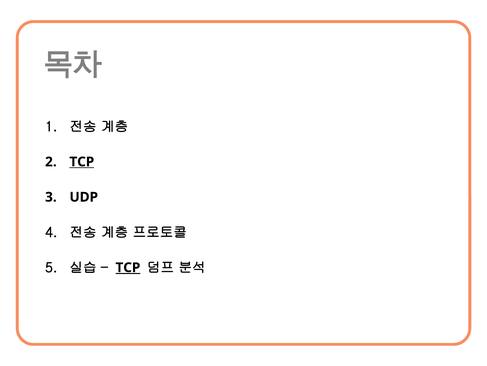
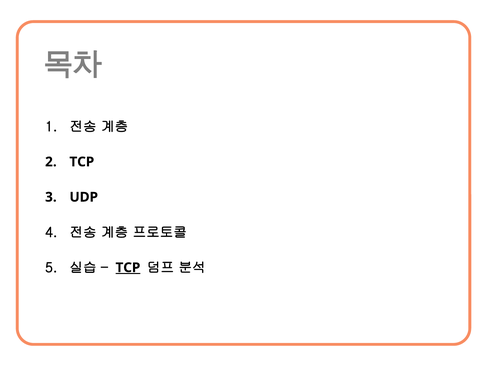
TCP at (82, 162) underline: present -> none
